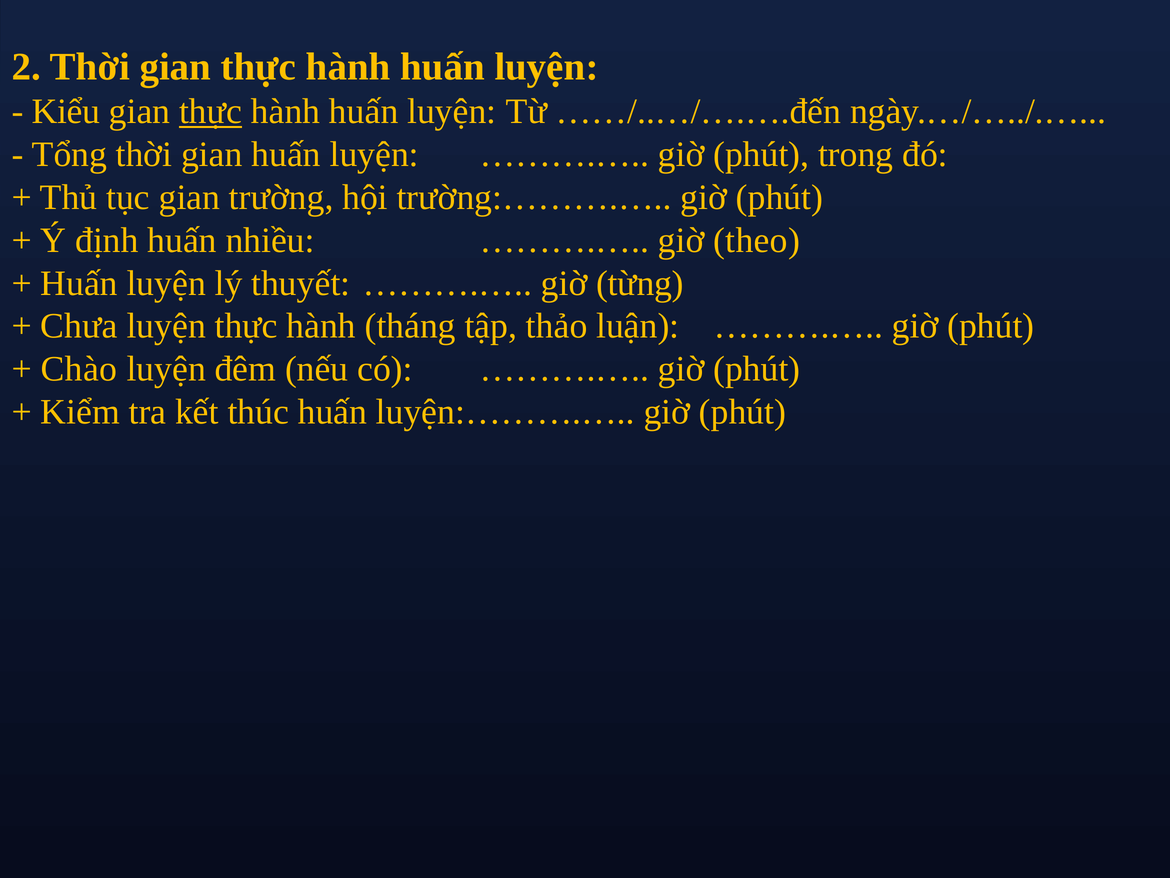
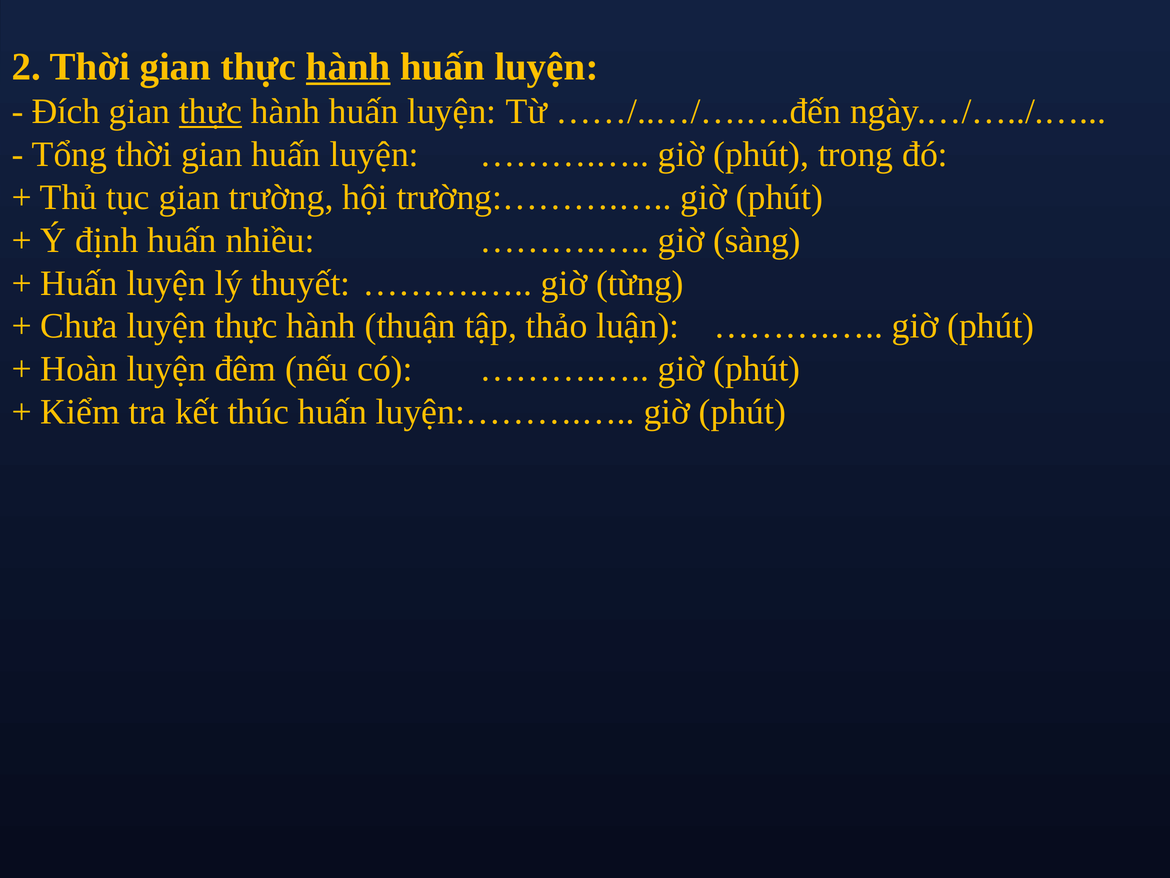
hành at (348, 67) underline: none -> present
Kiểu: Kiểu -> Đích
theo: theo -> sàng
tháng: tháng -> thuận
Chào: Chào -> Hoàn
